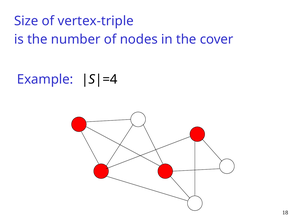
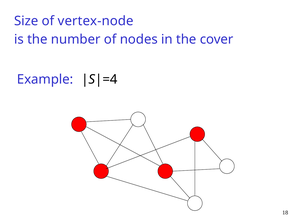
vertex-triple: vertex-triple -> vertex-node
